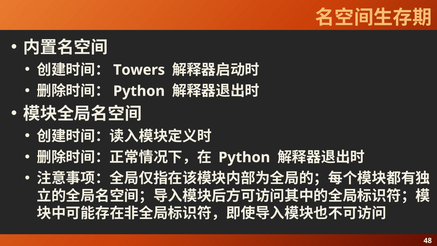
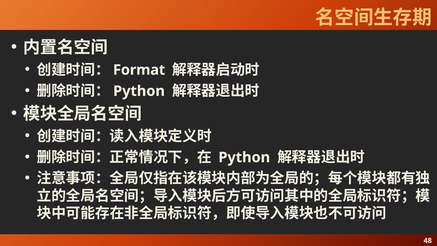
Towers: Towers -> Format
